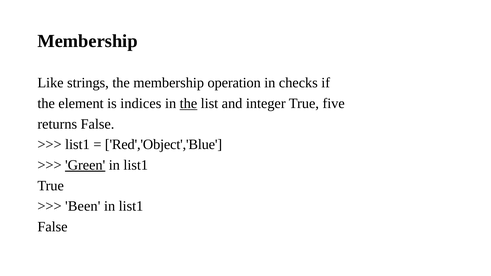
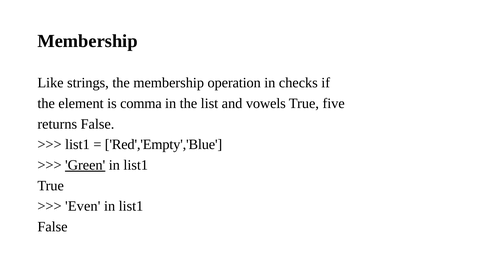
indices: indices -> comma
the at (188, 104) underline: present -> none
integer: integer -> vowels
Red','Object','Blue: Red','Object','Blue -> Red','Empty','Blue
Been: Been -> Even
